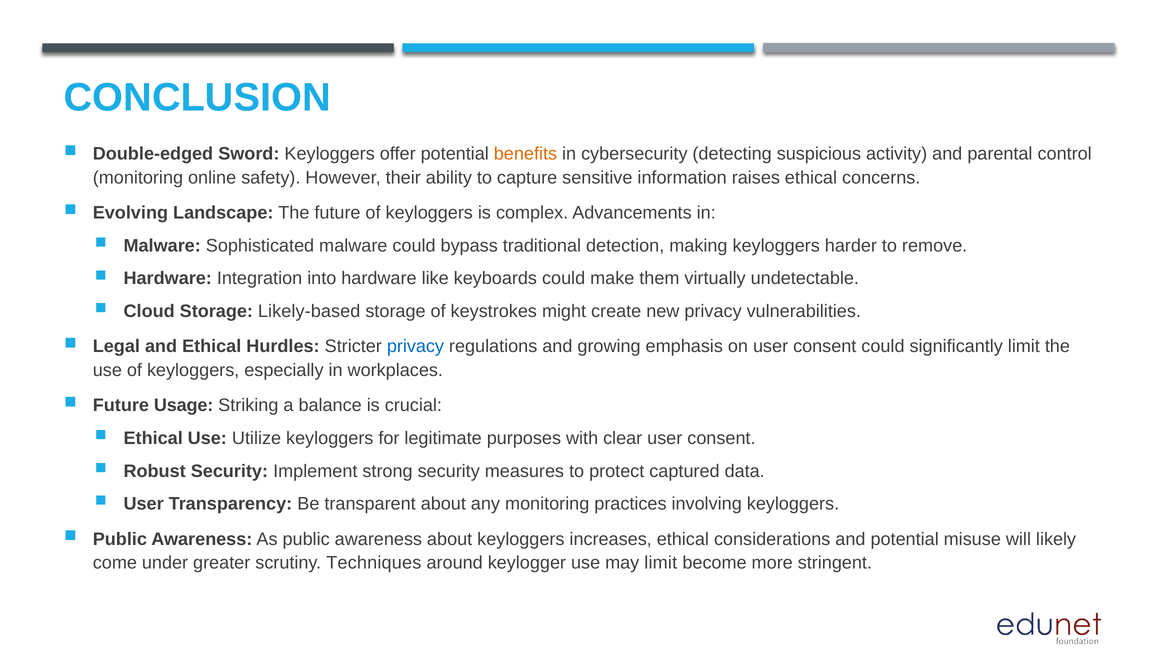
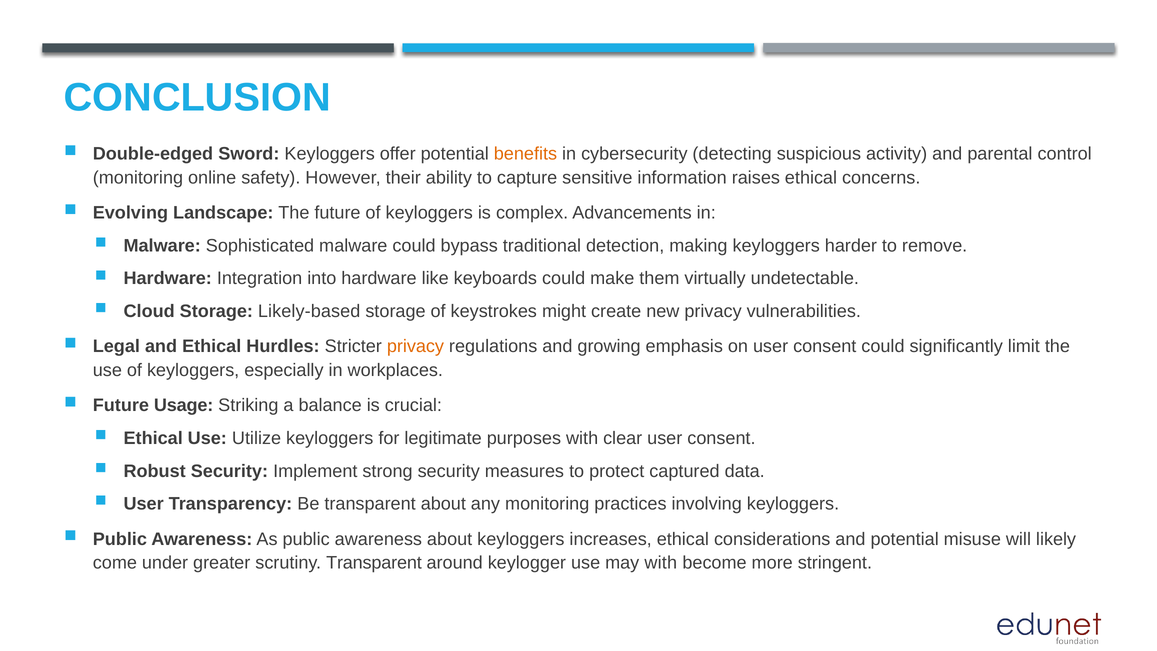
privacy at (415, 346) colour: blue -> orange
scrutiny Techniques: Techniques -> Transparent
may limit: limit -> with
